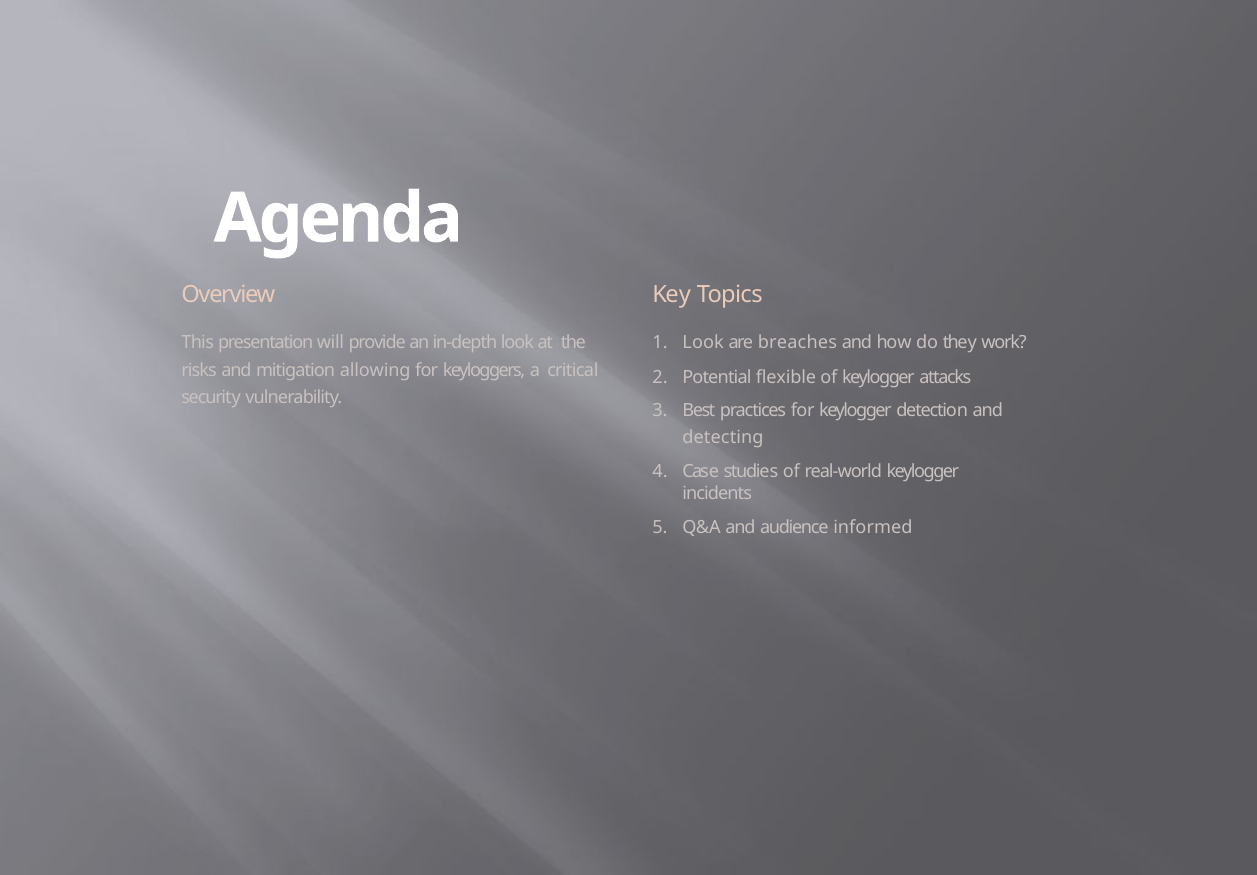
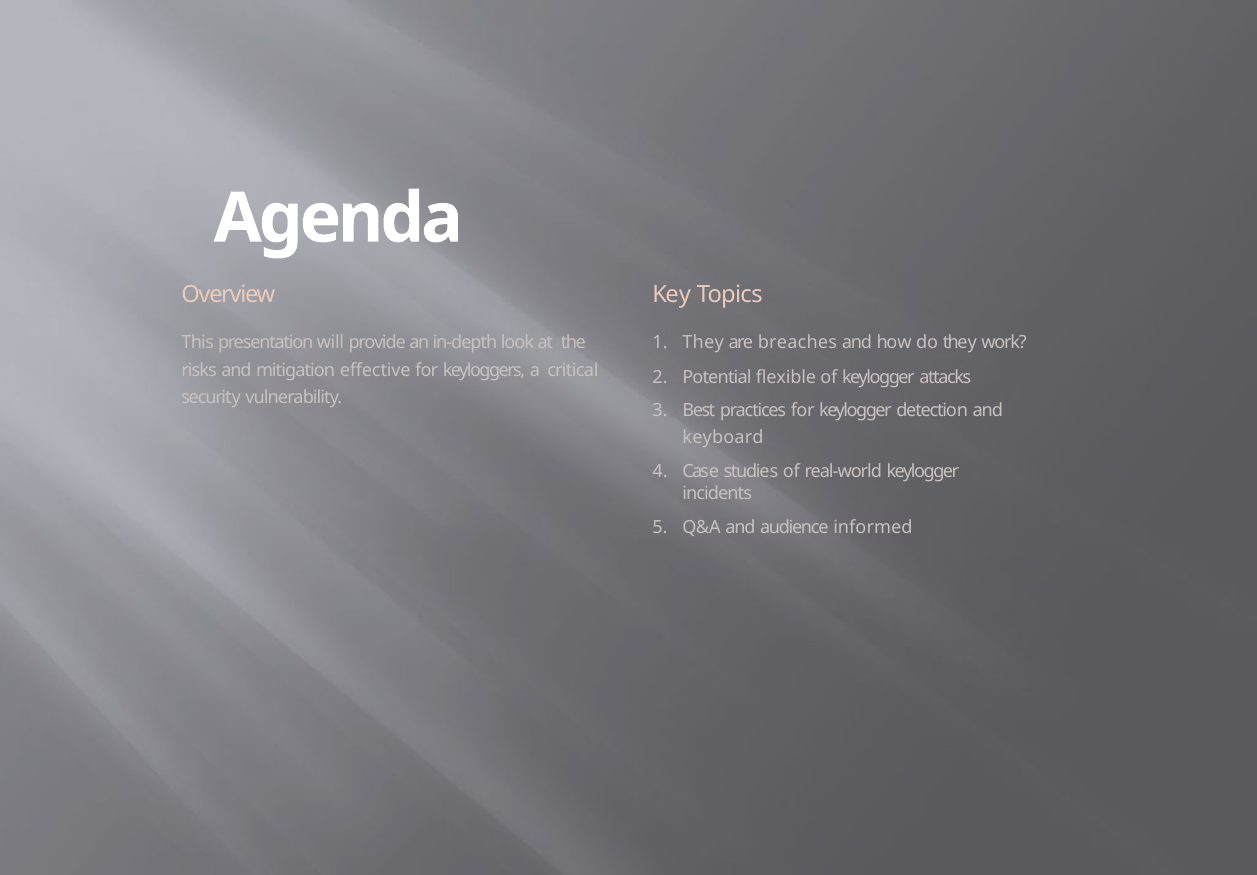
Look at (703, 342): Look -> They
allowing: allowing -> effective
detecting: detecting -> keyboard
